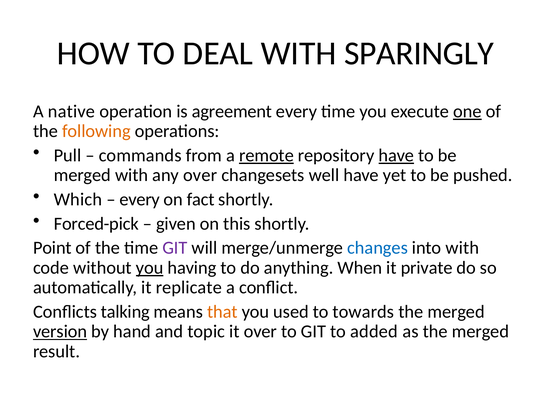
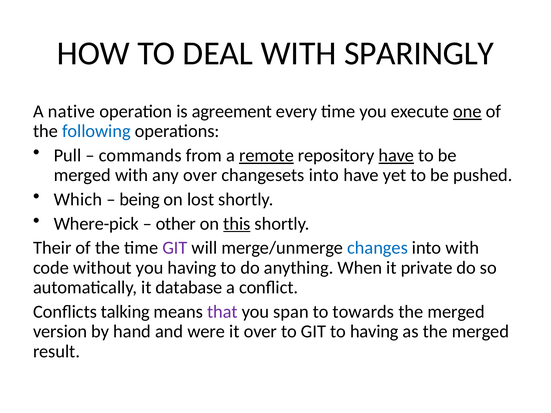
following colour: orange -> blue
changesets well: well -> into
every at (140, 200): every -> being
fact: fact -> lost
Forced-pick: Forced-pick -> Where-pick
given: given -> other
this underline: none -> present
Point: Point -> Their
you at (150, 268) underline: present -> none
replicate: replicate -> database
that colour: orange -> purple
used: used -> span
version underline: present -> none
topic: topic -> were
to added: added -> having
